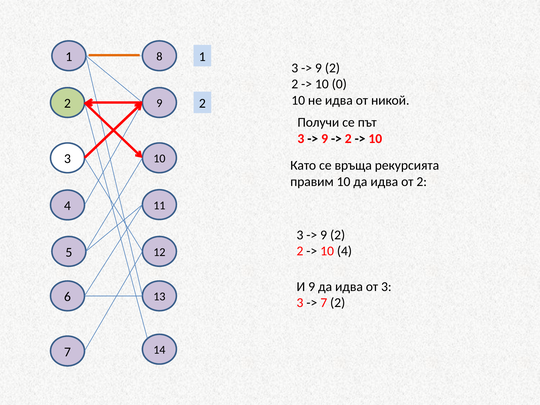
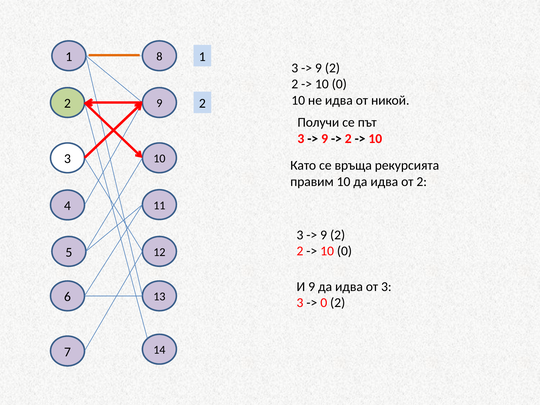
4 at (344, 251): 4 -> 0
7 at (324, 303): 7 -> 0
